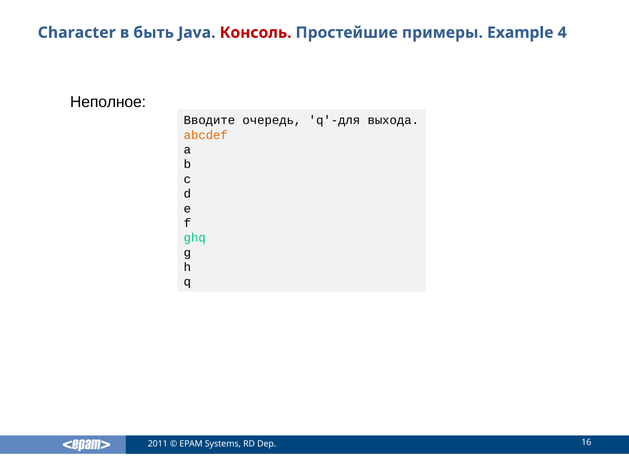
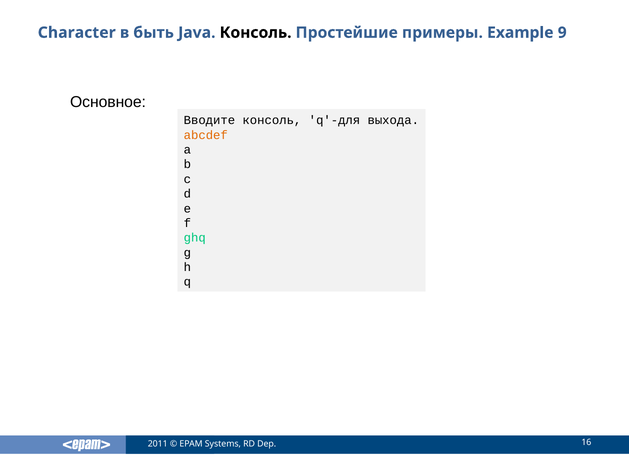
Консоль at (256, 33) colour: red -> black
4: 4 -> 9
Неполное: Неполное -> Основное
Вводите очередь: очередь -> консоль
